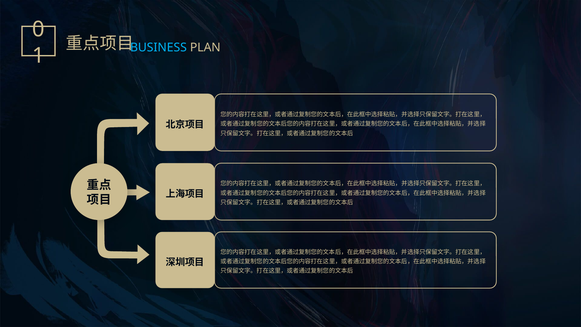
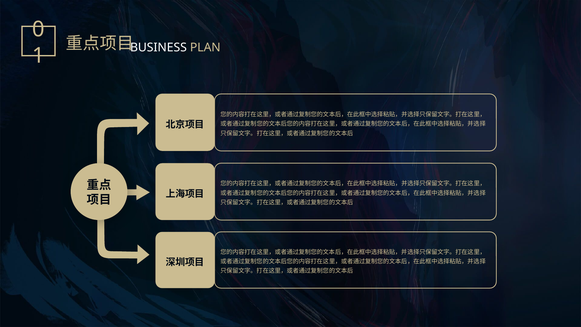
BUSINESS colour: light blue -> white
